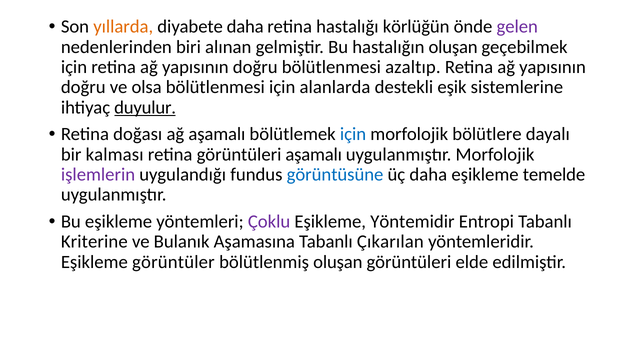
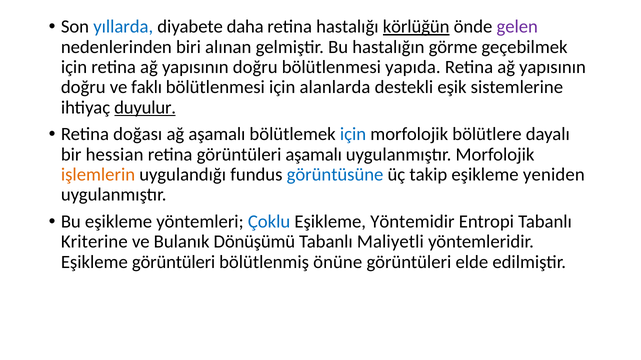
yıllarda colour: orange -> blue
körlüğün underline: none -> present
hastalığın oluşan: oluşan -> görme
azaltıp: azaltıp -> yapıda
olsa: olsa -> faklı
kalması: kalması -> hessian
işlemlerin colour: purple -> orange
üç daha: daha -> takip
temelde: temelde -> yeniden
Çoklu colour: purple -> blue
Aşamasına: Aşamasına -> Dönüşümü
Çıkarılan: Çıkarılan -> Maliyetli
Eşikleme görüntüler: görüntüler -> görüntüleri
bölütlenmiş oluşan: oluşan -> önüne
